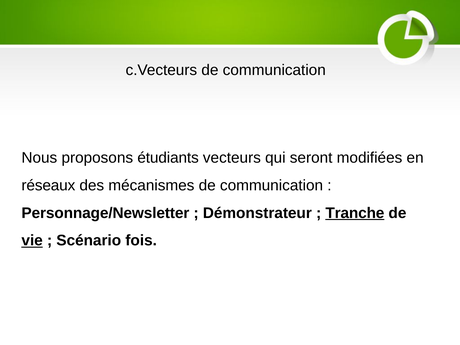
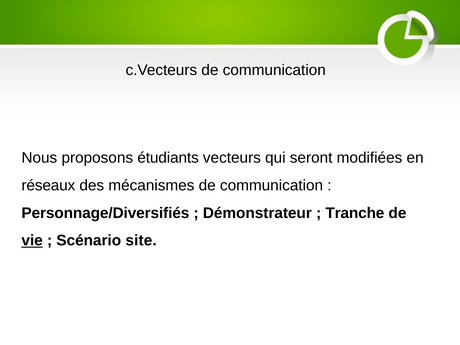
Personnage/Newsletter: Personnage/Newsletter -> Personnage/Diversifiés
Tranche underline: present -> none
fois: fois -> site
